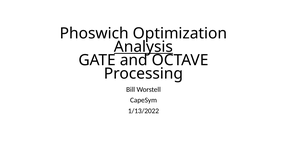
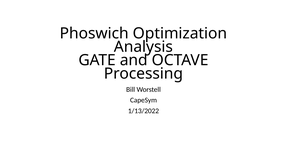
Analysis underline: present -> none
